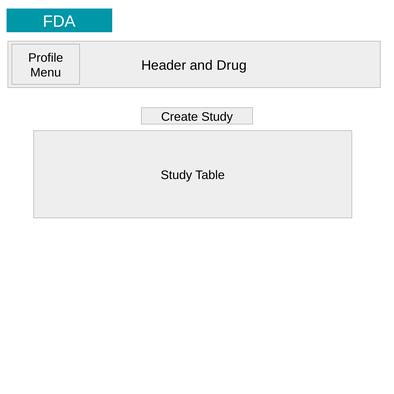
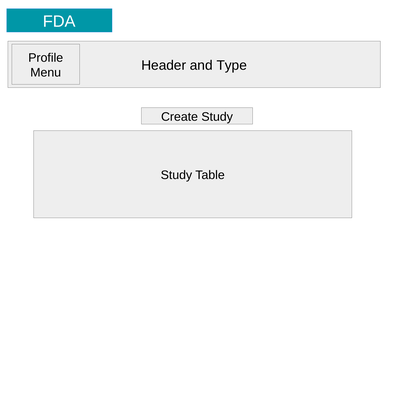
Drug: Drug -> Type
